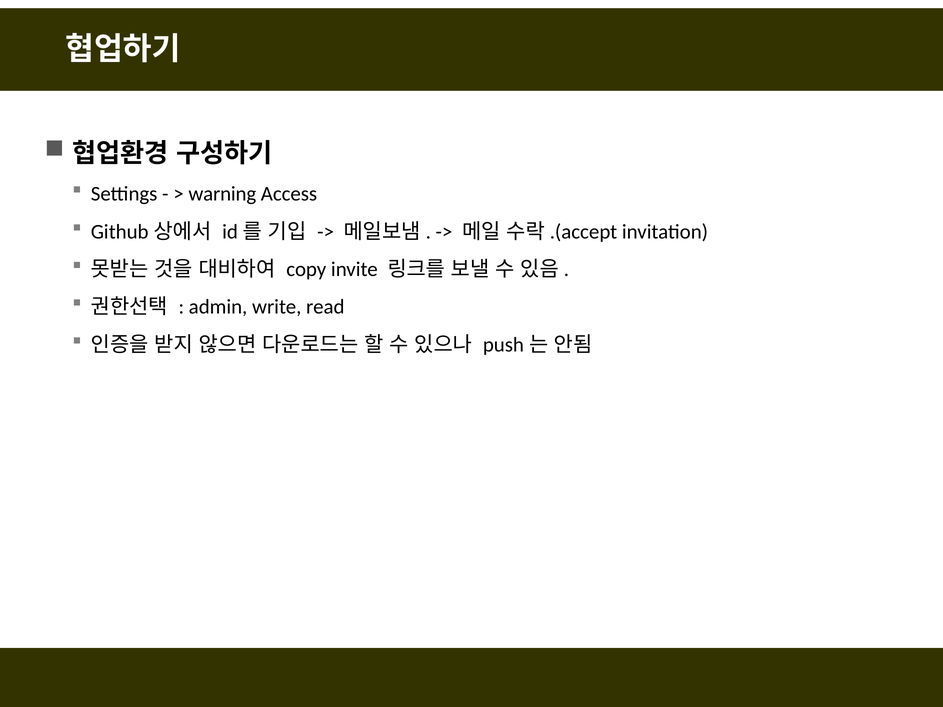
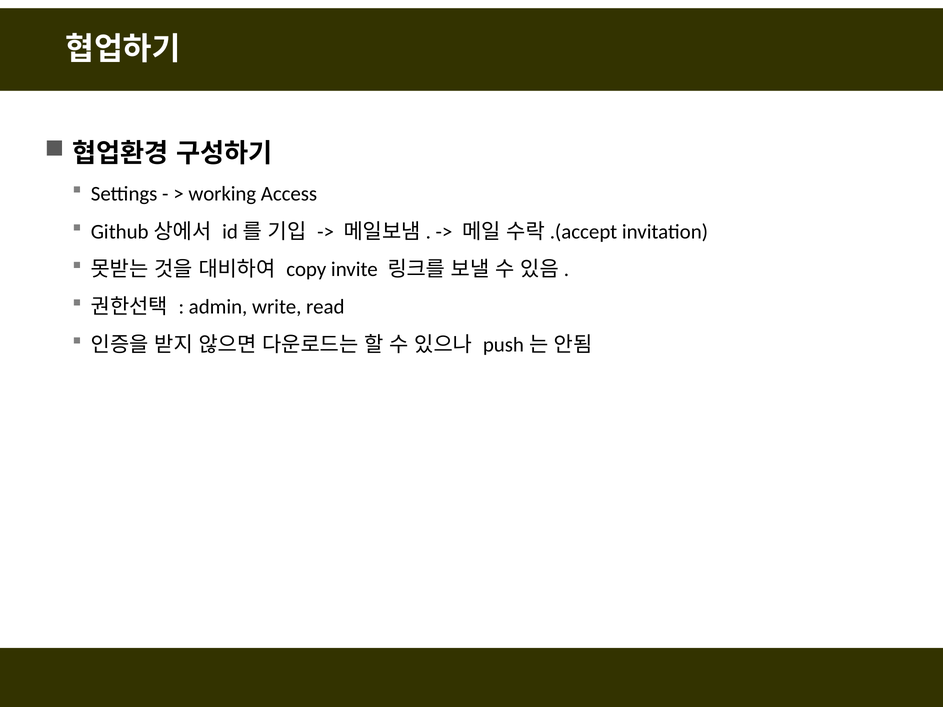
warning: warning -> working
